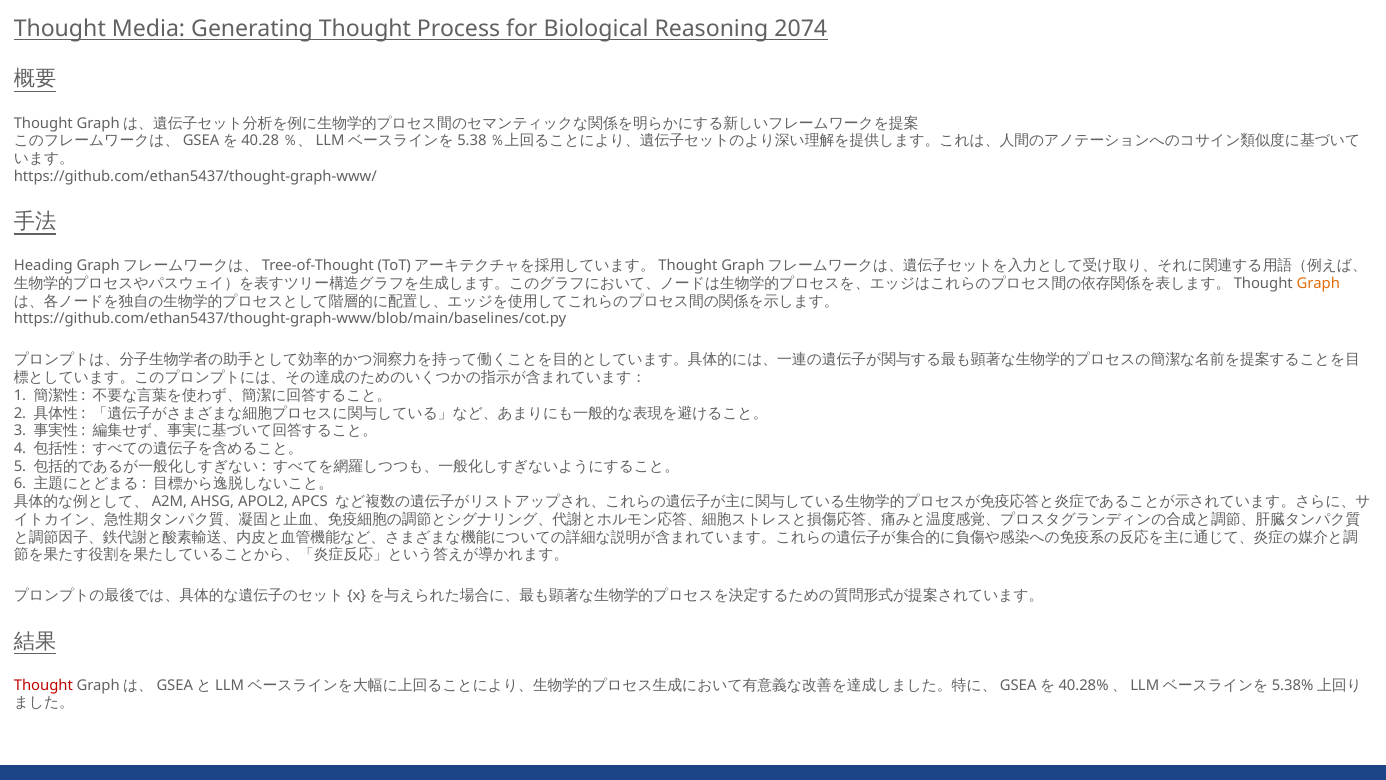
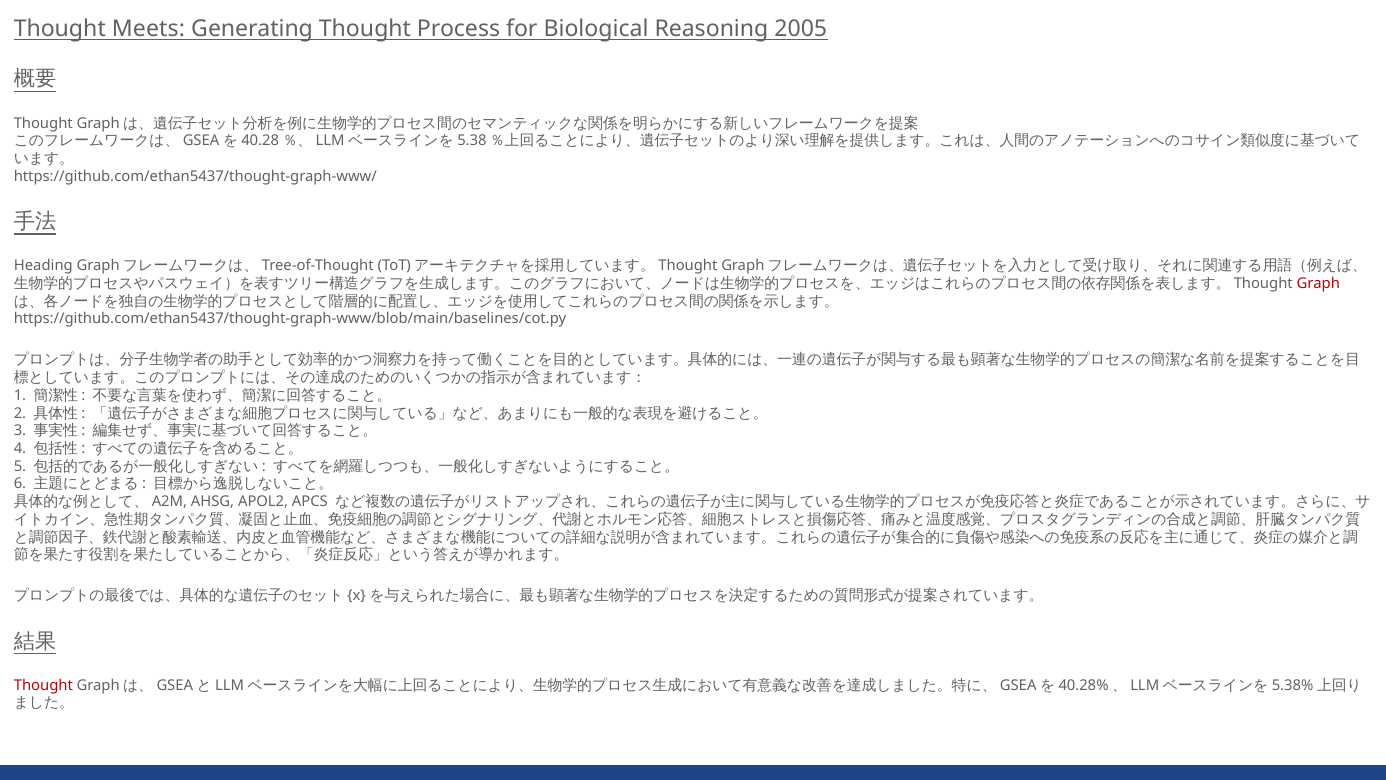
Media: Media -> Meets
2074: 2074 -> 2005
Graph colour: orange -> red
